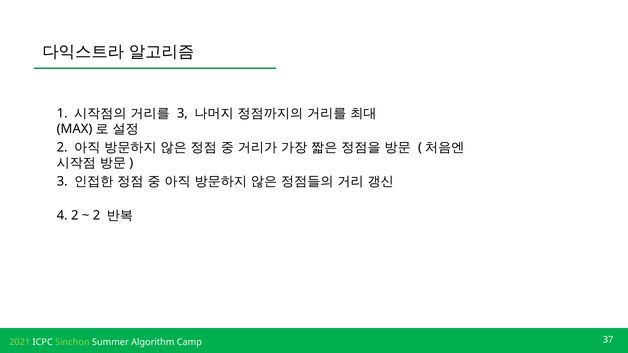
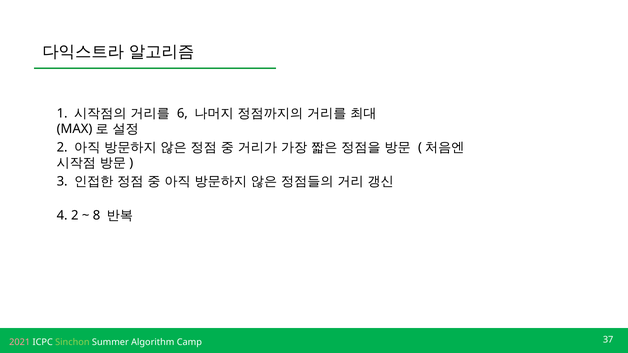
3 at (182, 113): 3 -> 6
2 at (97, 215): 2 -> 8
2021 colour: light green -> pink
